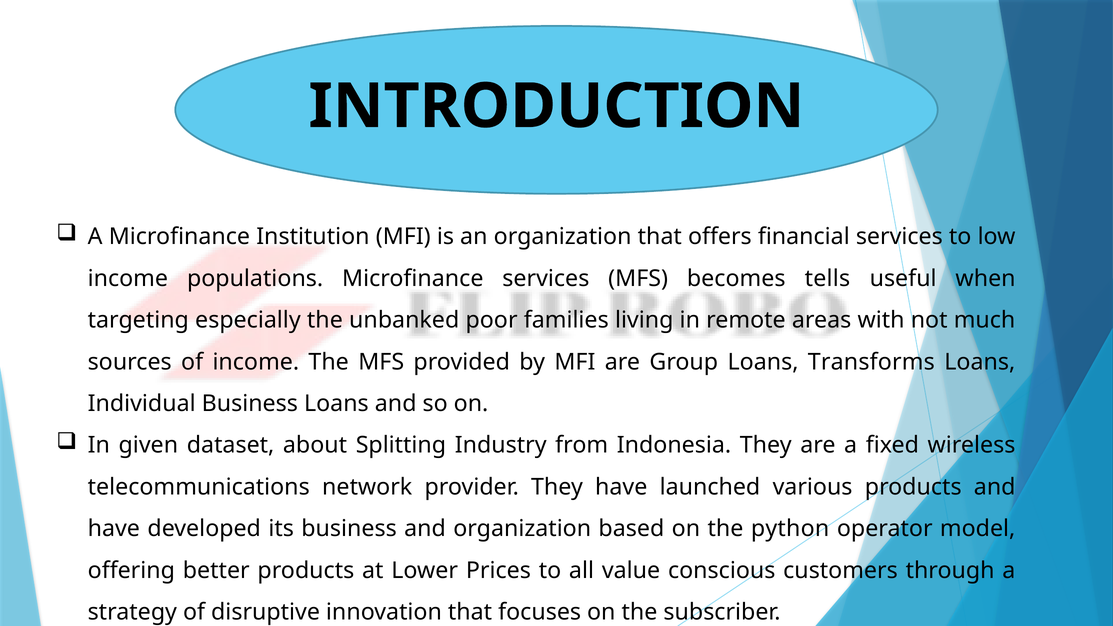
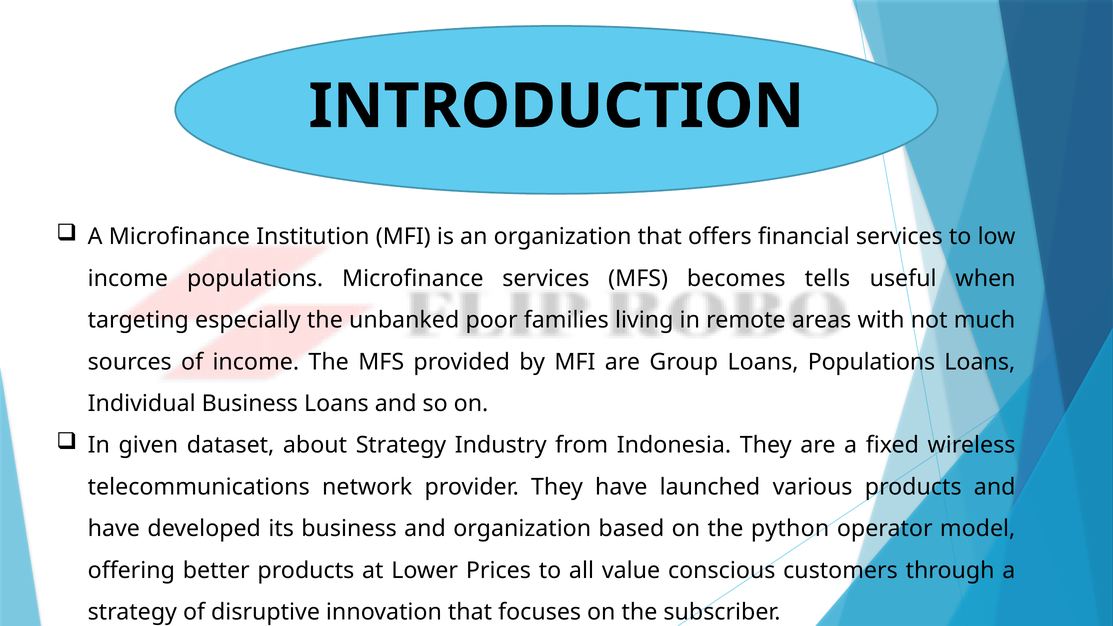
Loans Transforms: Transforms -> Populations
about Splitting: Splitting -> Strategy
